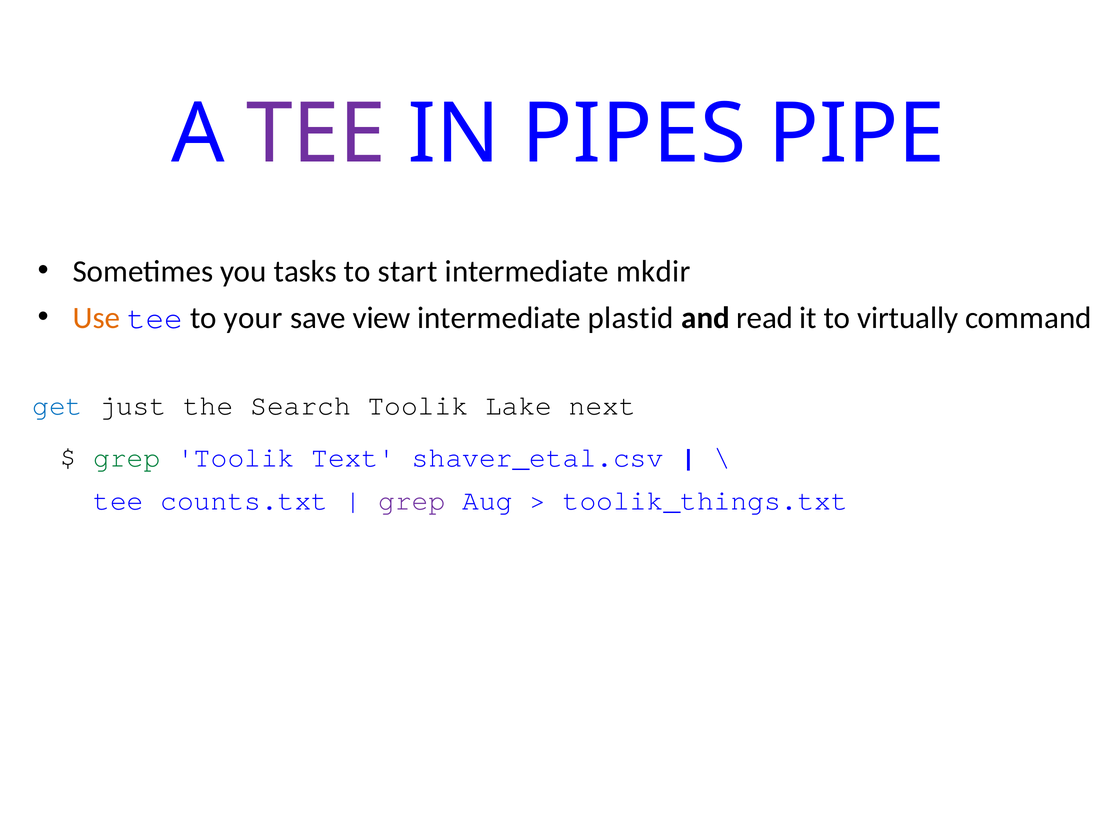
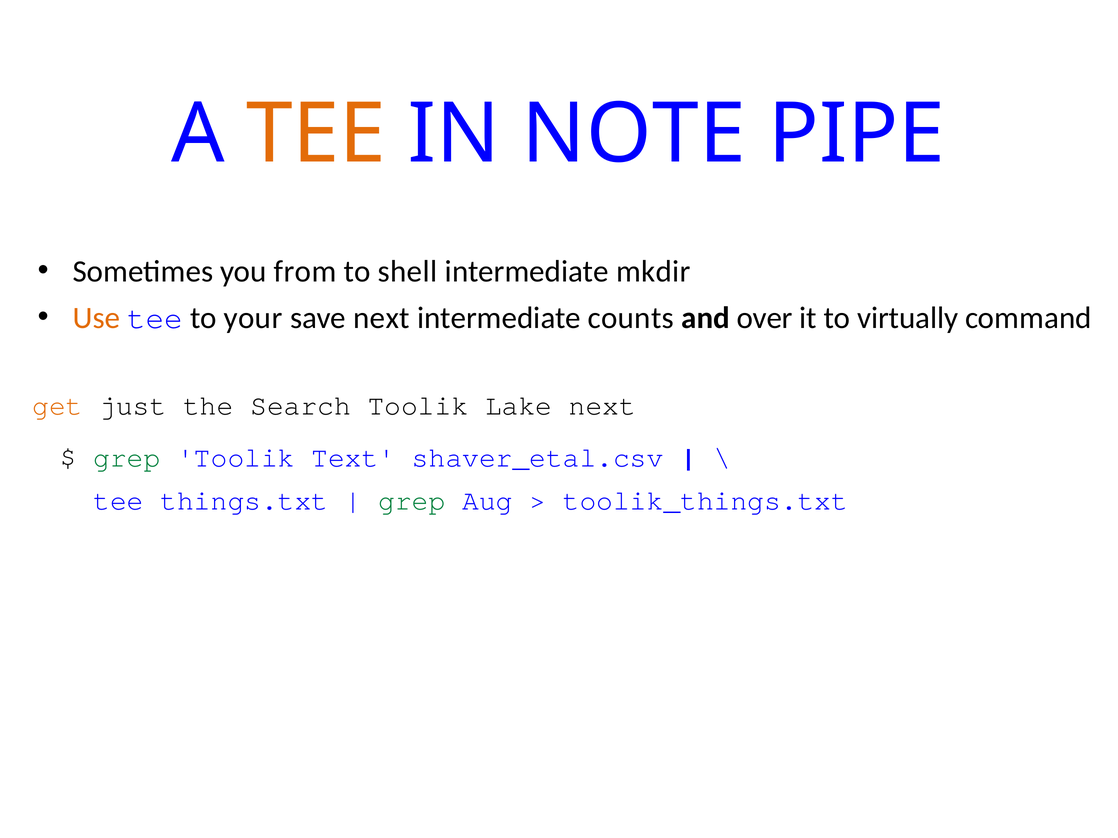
TEE at (316, 134) colour: purple -> orange
PIPES: PIPES -> NOTE
tasks: tasks -> from
start: start -> shell
save view: view -> next
plastid: plastid -> counts
read: read -> over
get colour: blue -> orange
counts.txt: counts.txt -> things.txt
grep at (412, 501) colour: purple -> green
